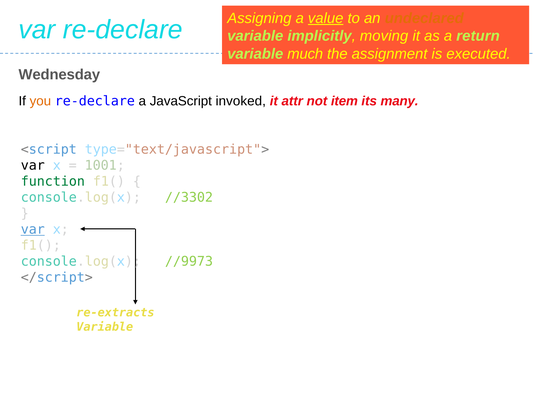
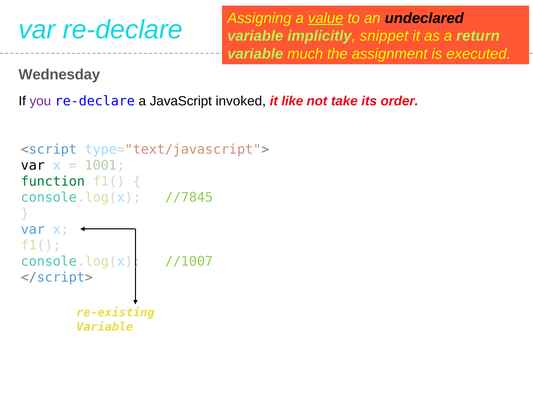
undeclared colour: orange -> black
moving: moving -> snippet
you colour: orange -> purple
attr: attr -> like
item: item -> take
many: many -> order
//3302: //3302 -> //7845
var at (33, 229) underline: present -> none
//9973: //9973 -> //1007
re-extracts: re-extracts -> re-existing
